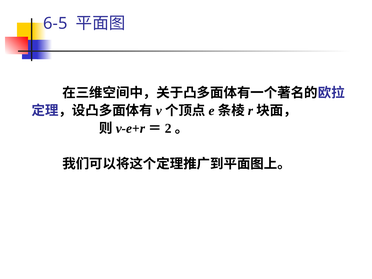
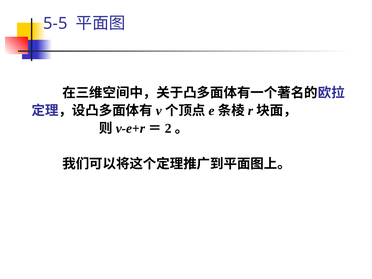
6-5: 6-5 -> 5-5
